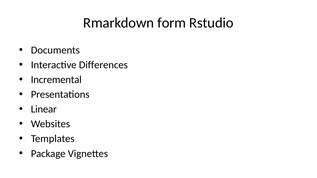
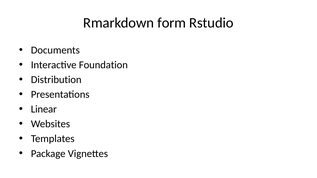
Differences: Differences -> Foundation
Incremental: Incremental -> Distribution
